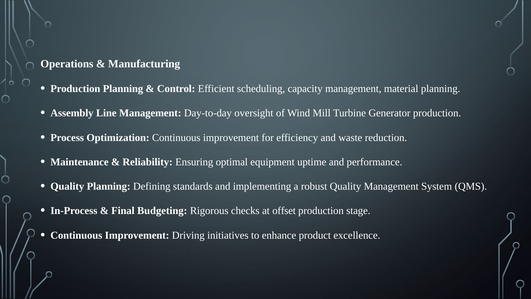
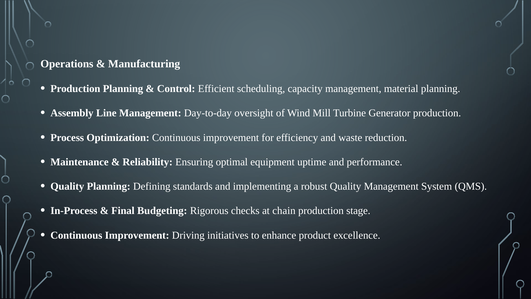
offset: offset -> chain
